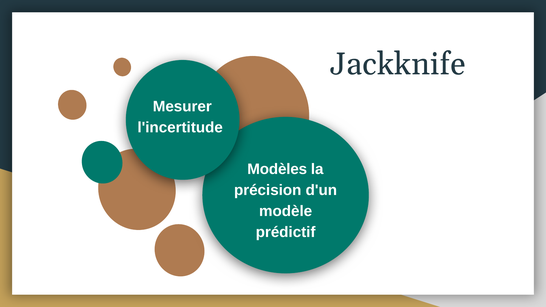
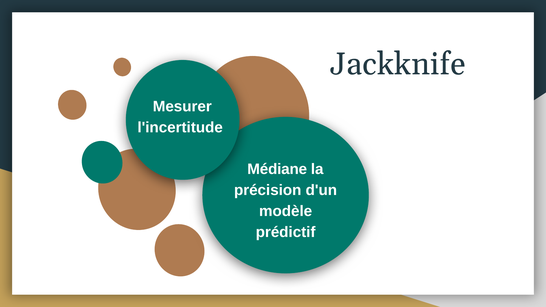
Modèles: Modèles -> Médiane
